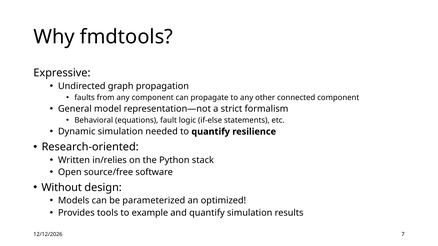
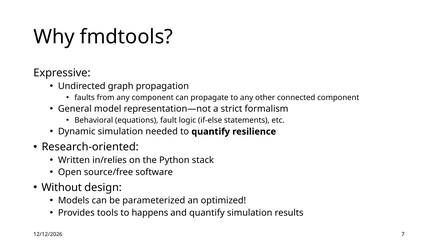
example: example -> happens
